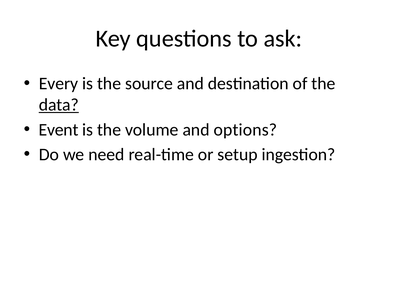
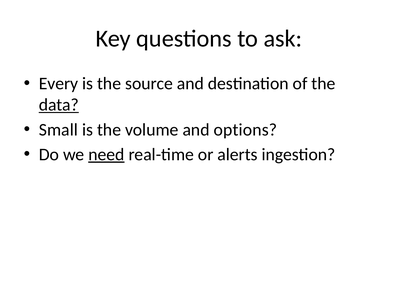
Event: Event -> Small
need underline: none -> present
setup: setup -> alerts
